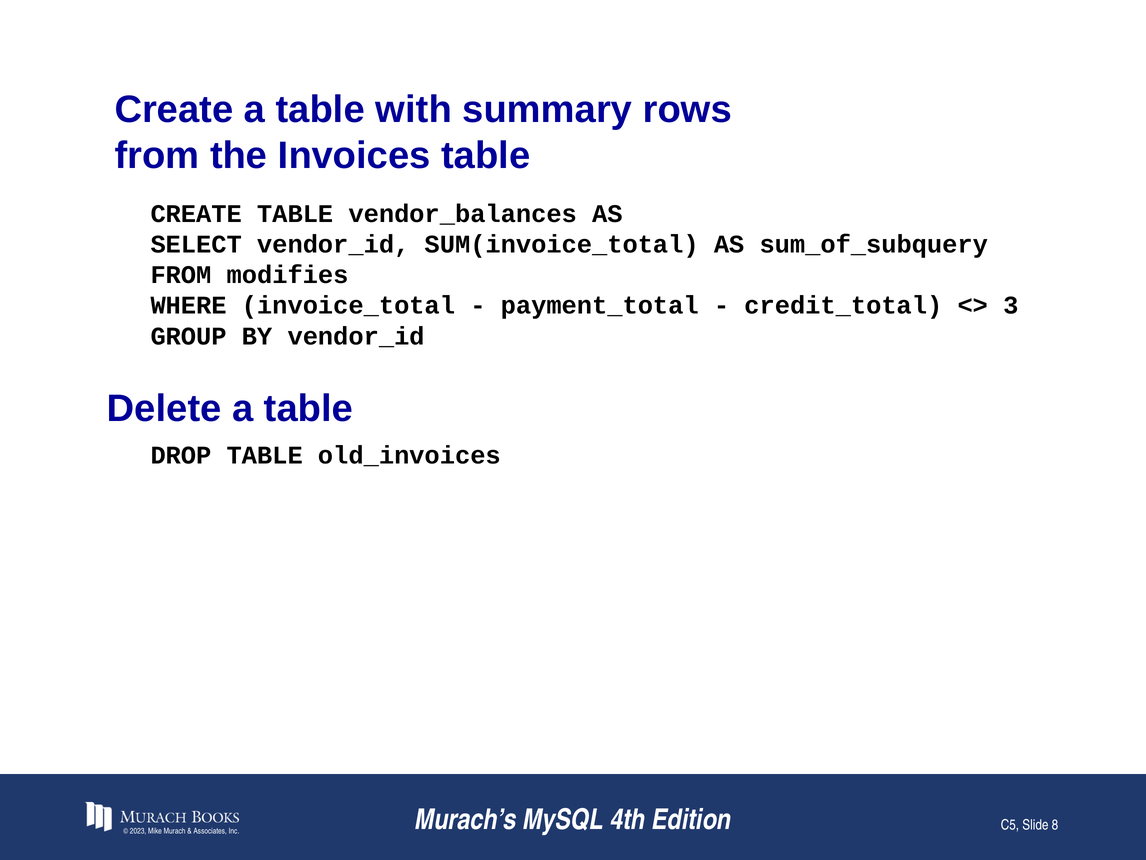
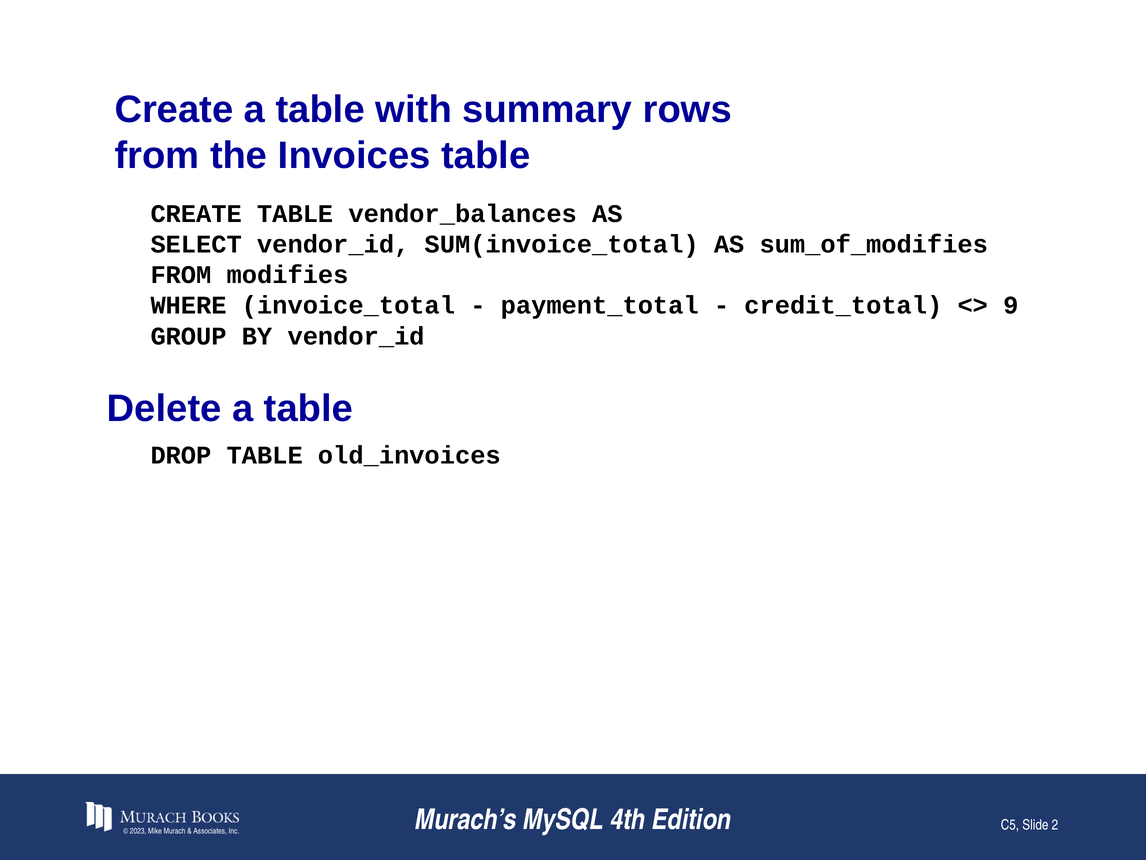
sum_of_subquery: sum_of_subquery -> sum_of_modifies
3: 3 -> 9
8: 8 -> 2
